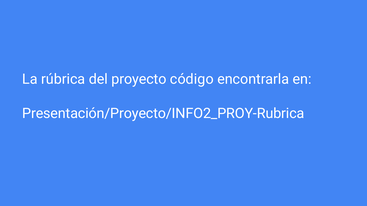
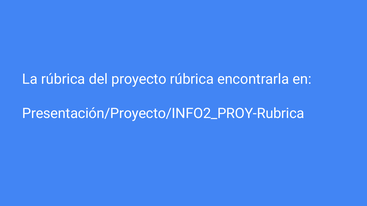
proyecto código: código -> rúbrica
